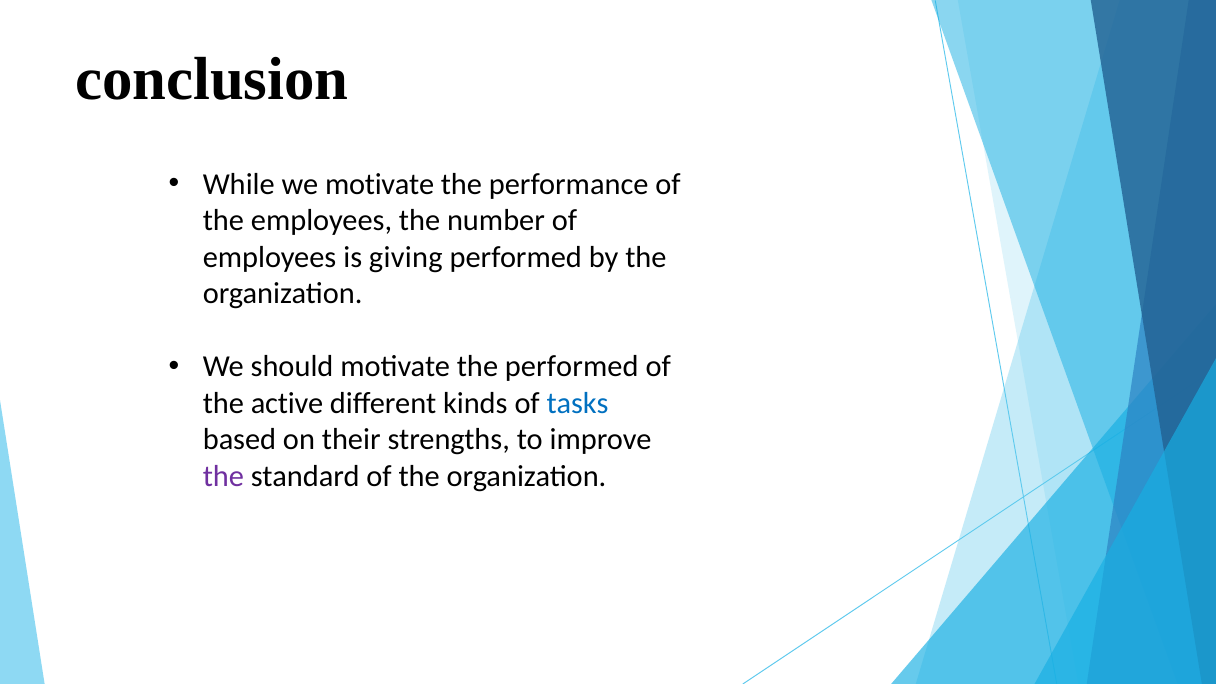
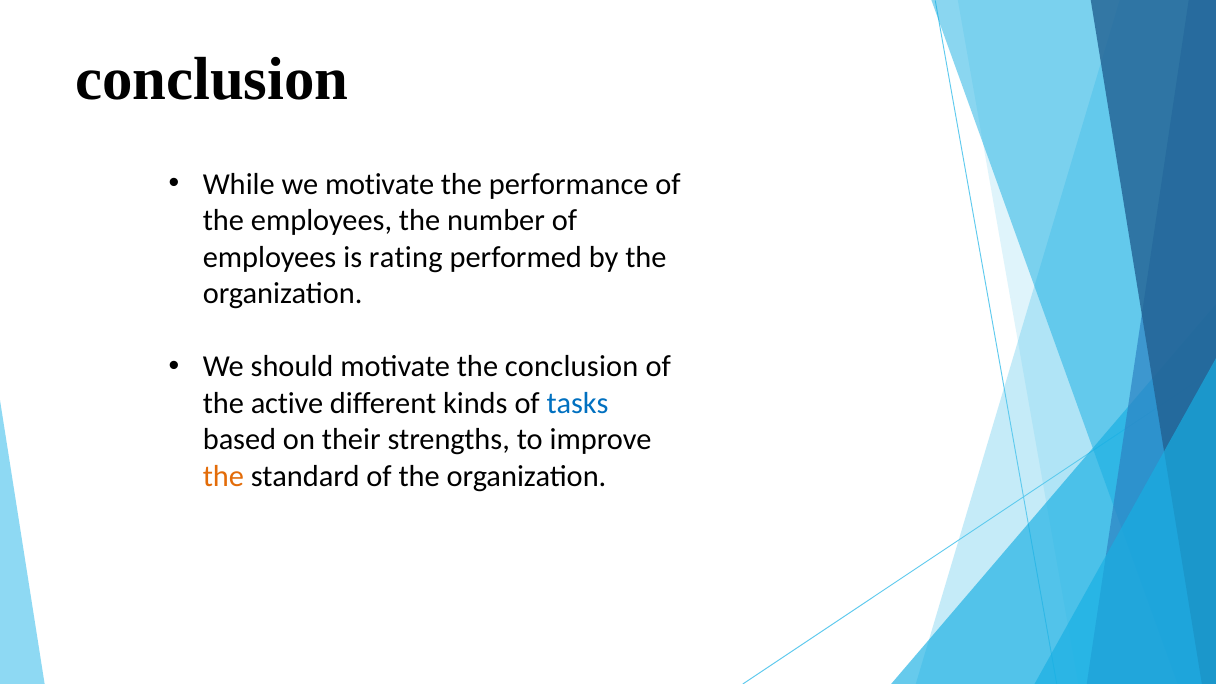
giving: giving -> rating
the performed: performed -> conclusion
the at (223, 476) colour: purple -> orange
